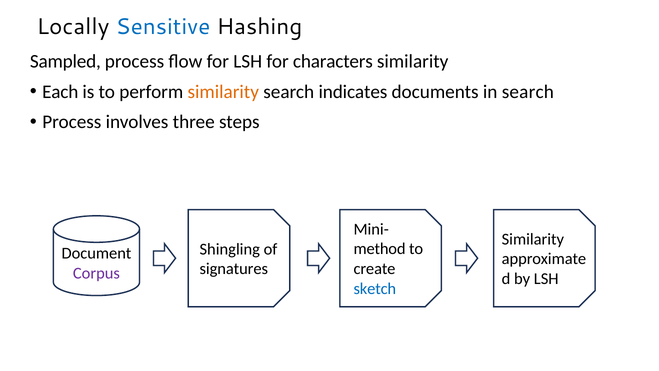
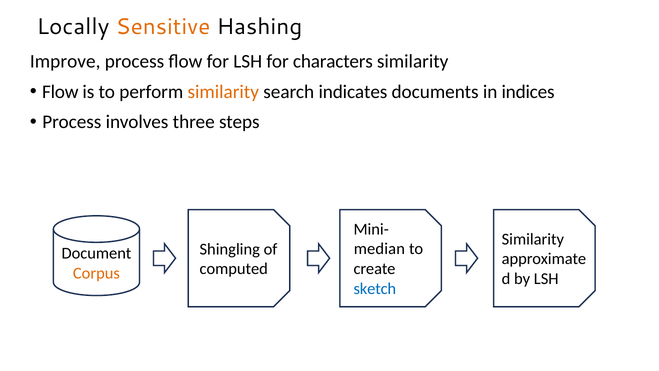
Sensitive colour: blue -> orange
Sampled: Sampled -> Improve
Each at (60, 92): Each -> Flow
in search: search -> indices
method: method -> median
signatures: signatures -> computed
Corpus colour: purple -> orange
